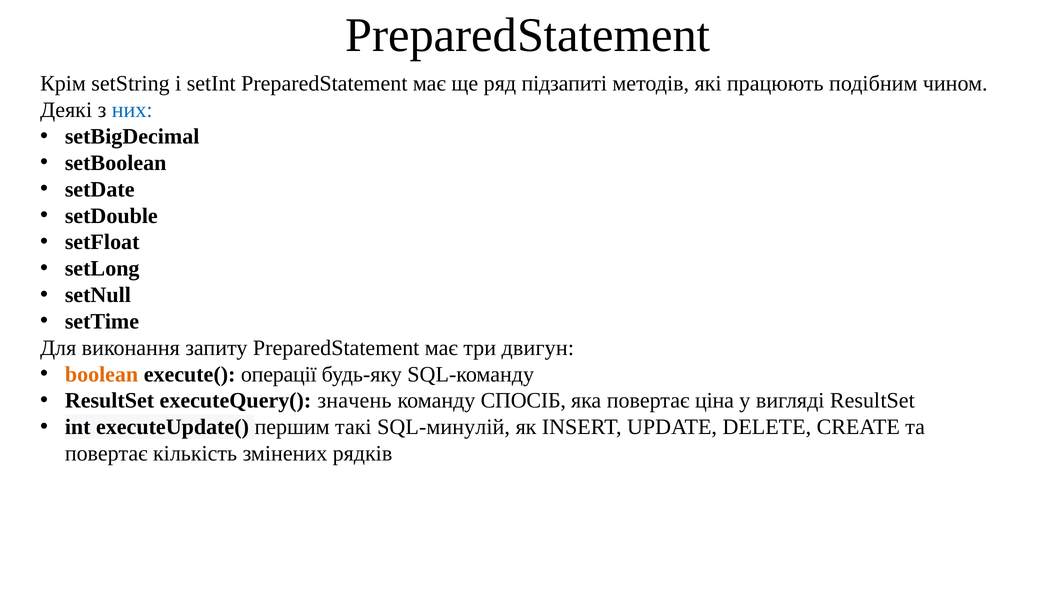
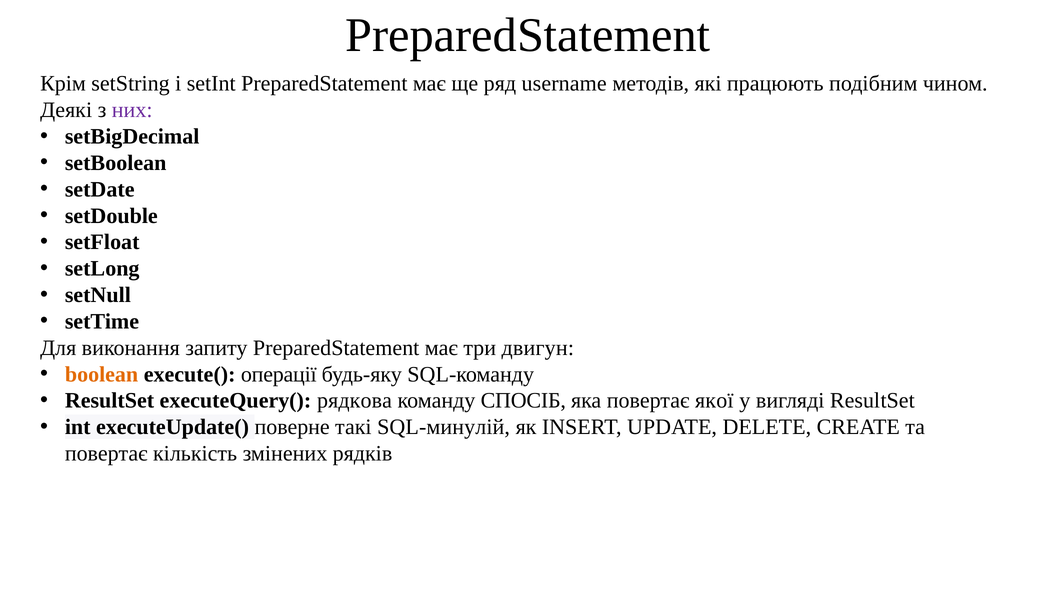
підзапиті: підзапиті -> username
них colour: blue -> purple
значень: значень -> рядкова
ціна: ціна -> якої
першим: першим -> поверне
